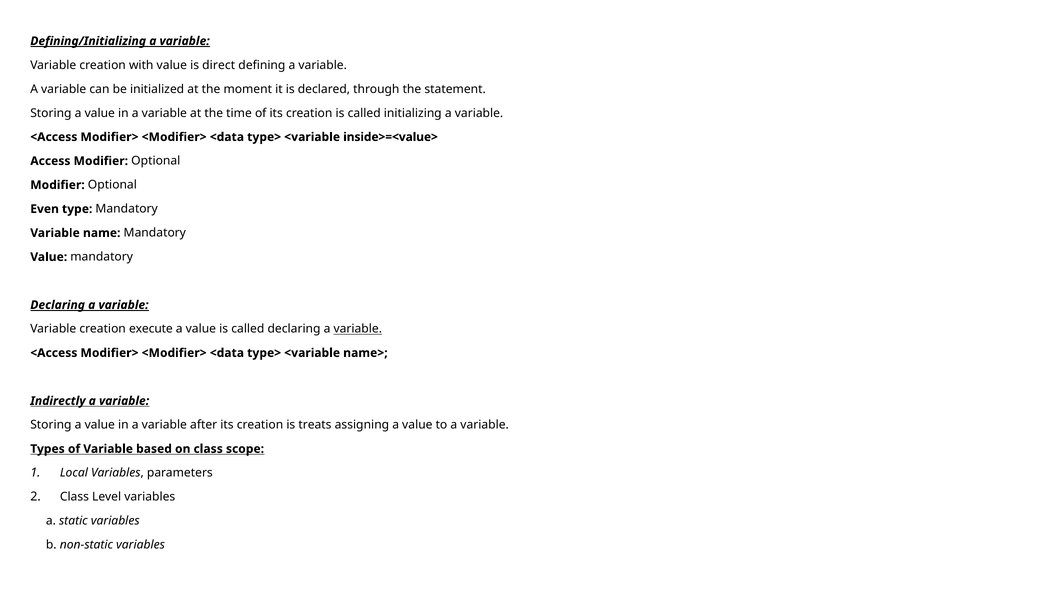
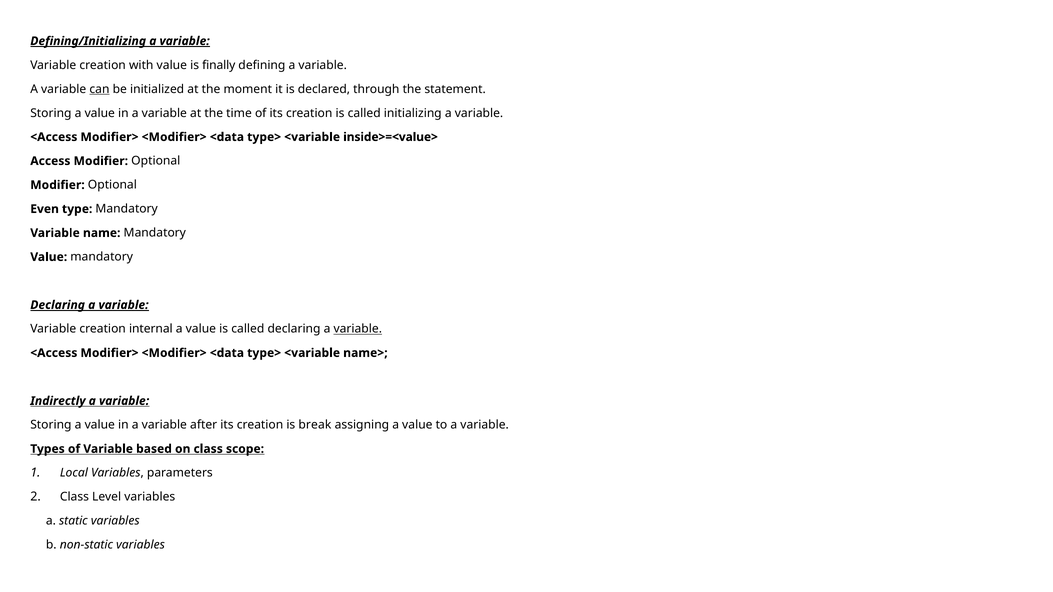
direct: direct -> finally
can underline: none -> present
execute: execute -> internal
treats: treats -> break
